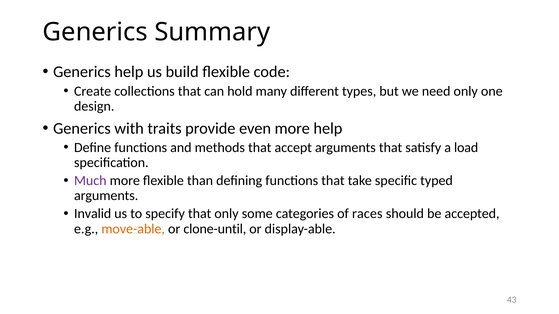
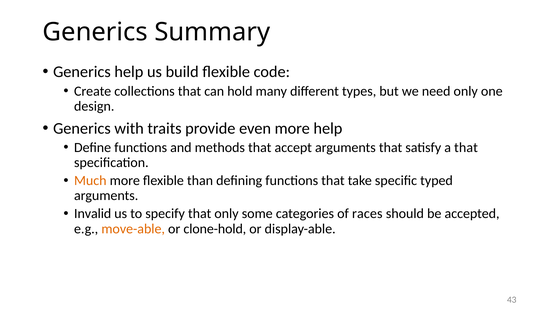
a load: load -> that
Much colour: purple -> orange
clone-until: clone-until -> clone-hold
